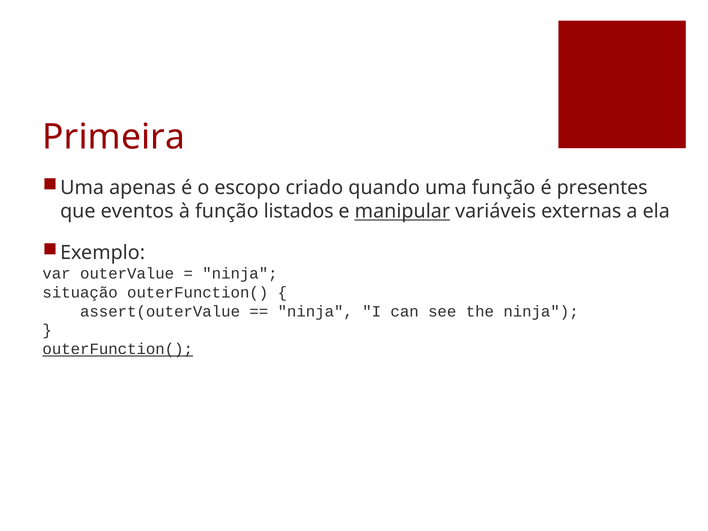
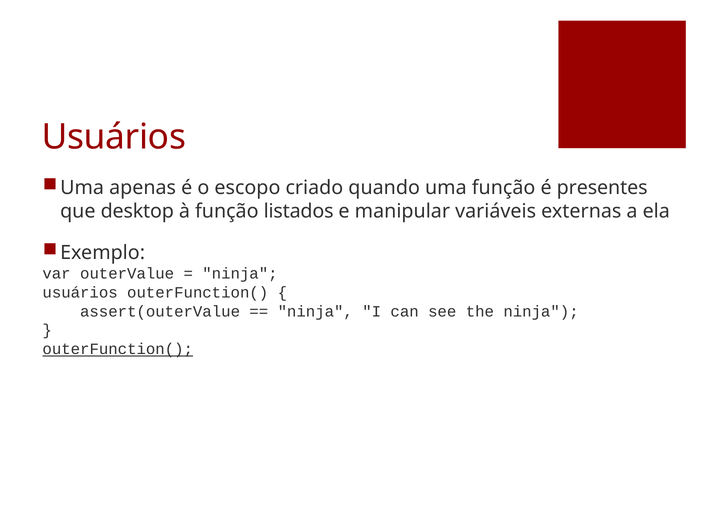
Primeira at (114, 137): Primeira -> Usuários
eventos: eventos -> desktop
manipular underline: present -> none
situação at (80, 293): situação -> usuários
